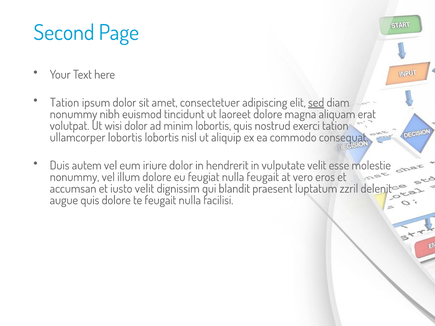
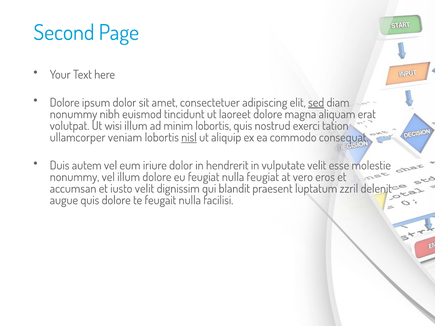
Tation at (65, 103): Tation -> Dolore
wisi dolor: dolor -> illum
ullamcorper lobortis: lobortis -> veniam
nisl underline: none -> present
nulla feugait: feugait -> feugiat
